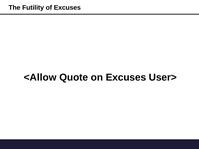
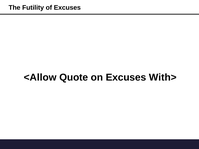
User>: User> -> With>
